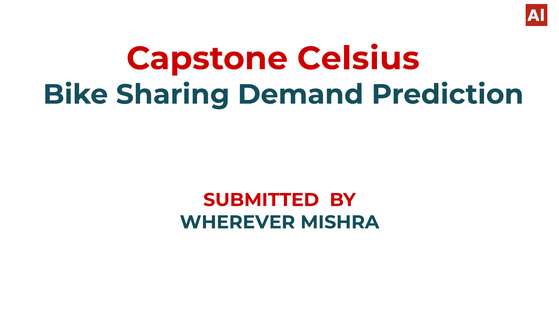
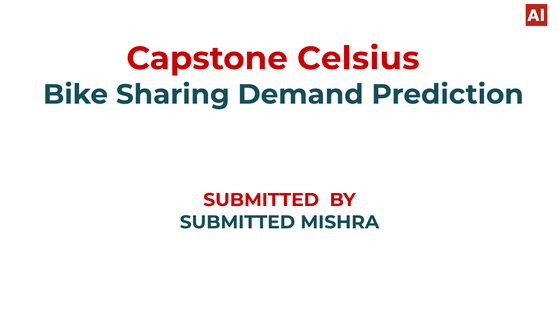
WHEREVER at (237, 223): WHEREVER -> SUBMITTED
